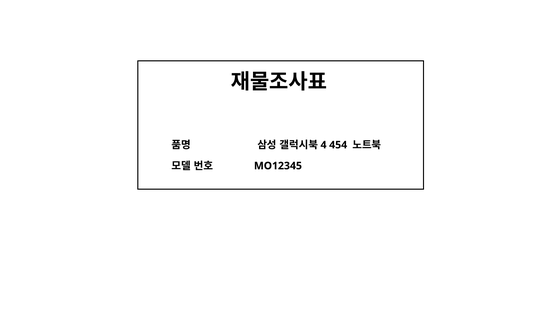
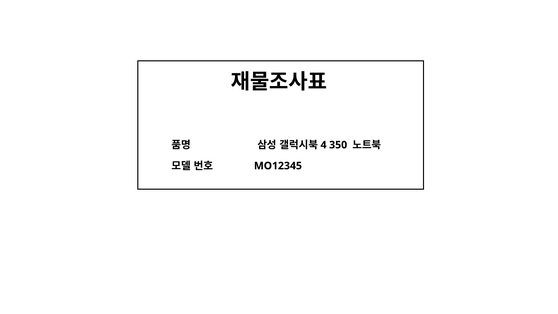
454: 454 -> 350
